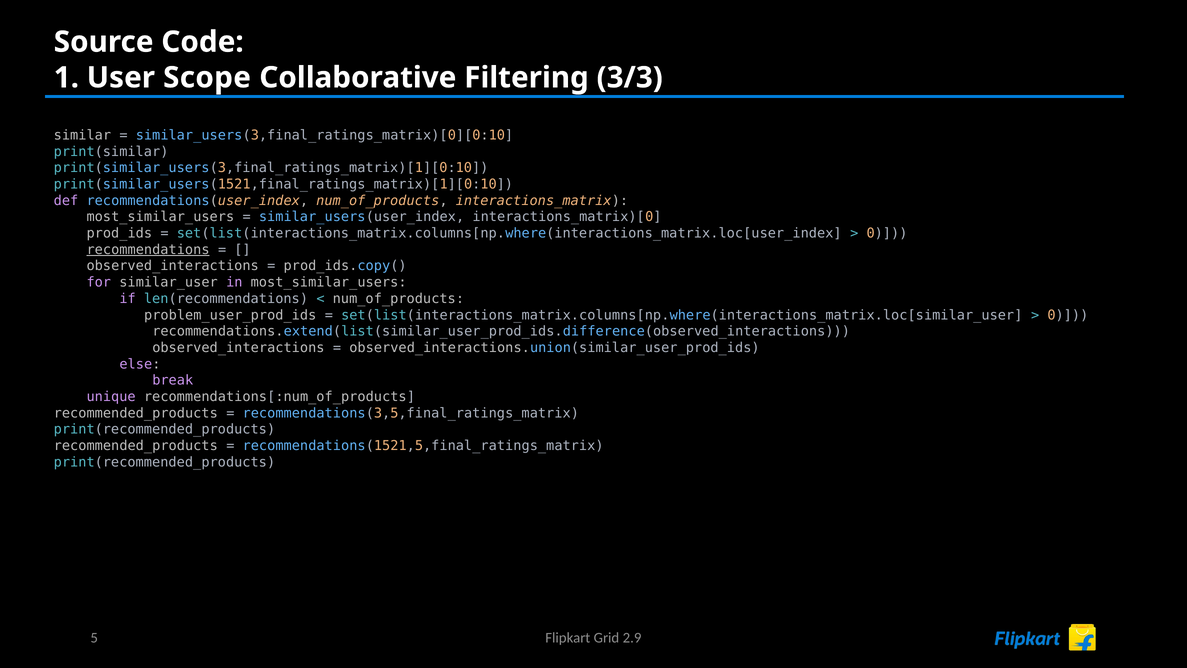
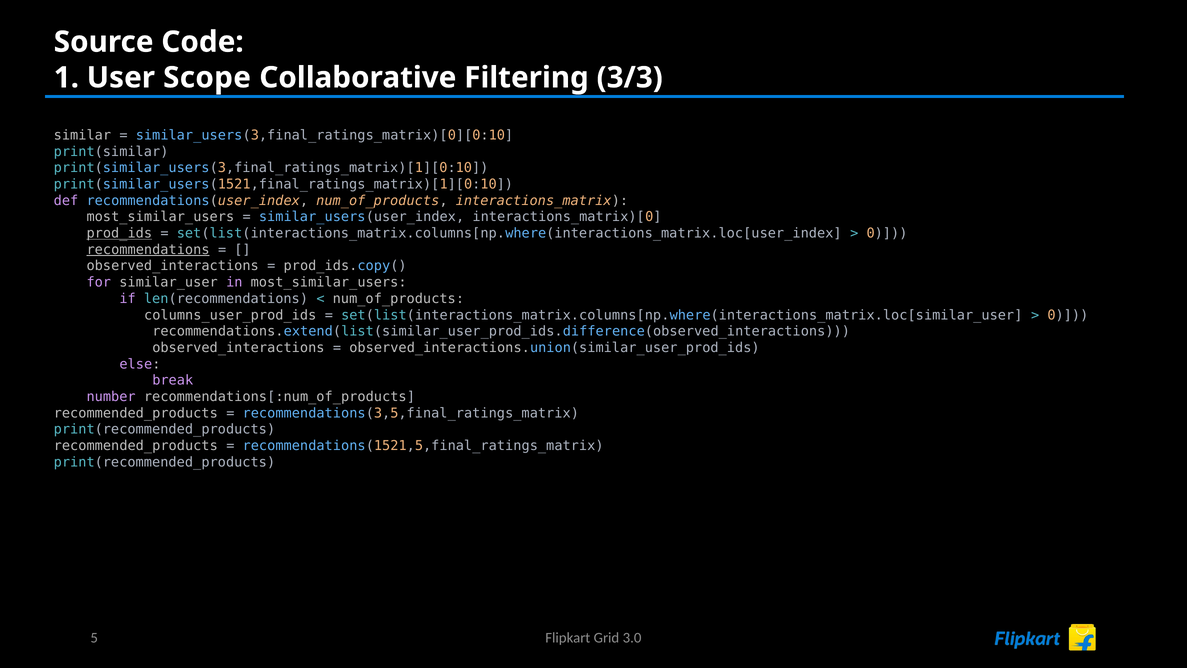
prod_ids underline: none -> present
problem_user_prod_ids: problem_user_prod_ids -> columns_user_prod_ids
unique: unique -> number
2.9: 2.9 -> 3.0
